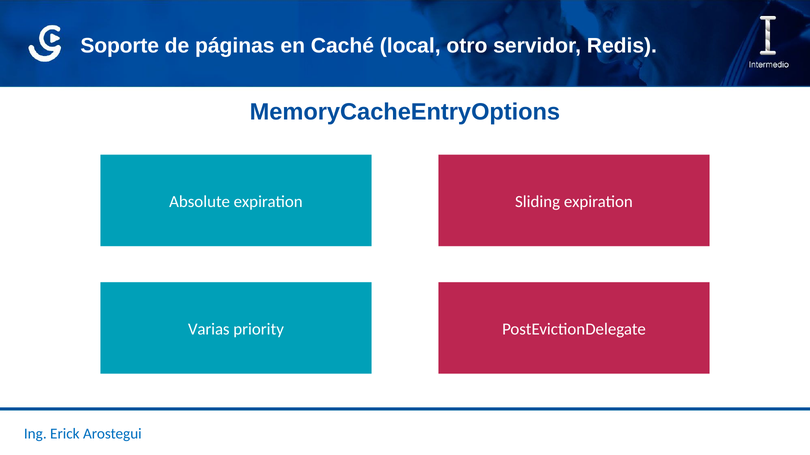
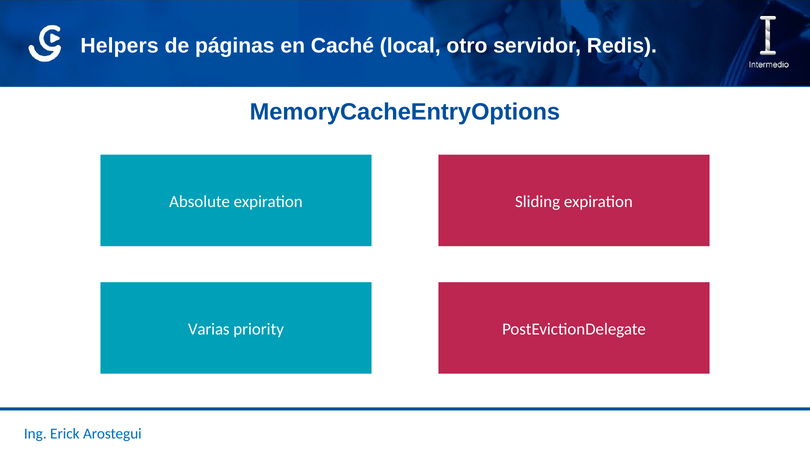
Soporte: Soporte -> Helpers
